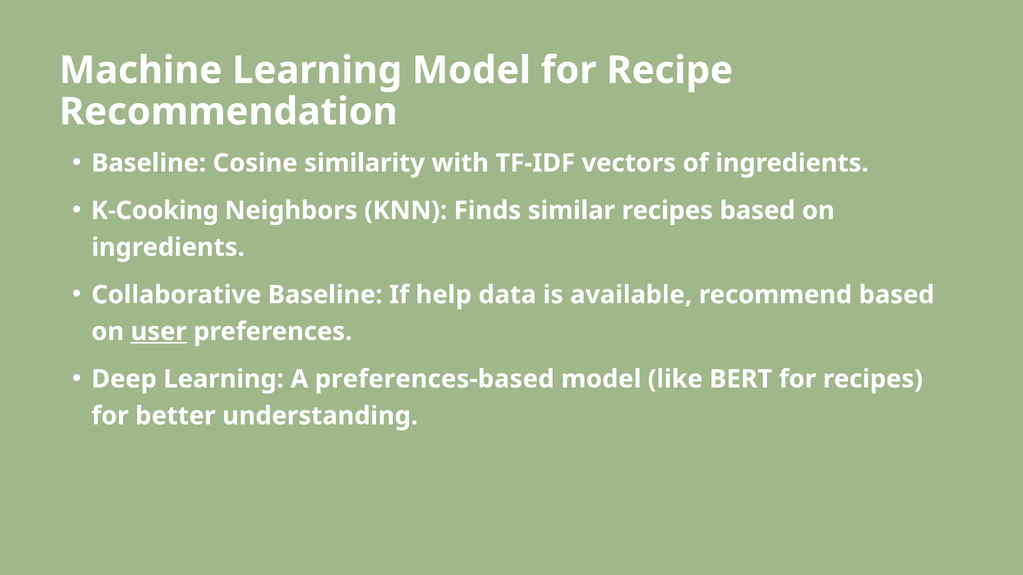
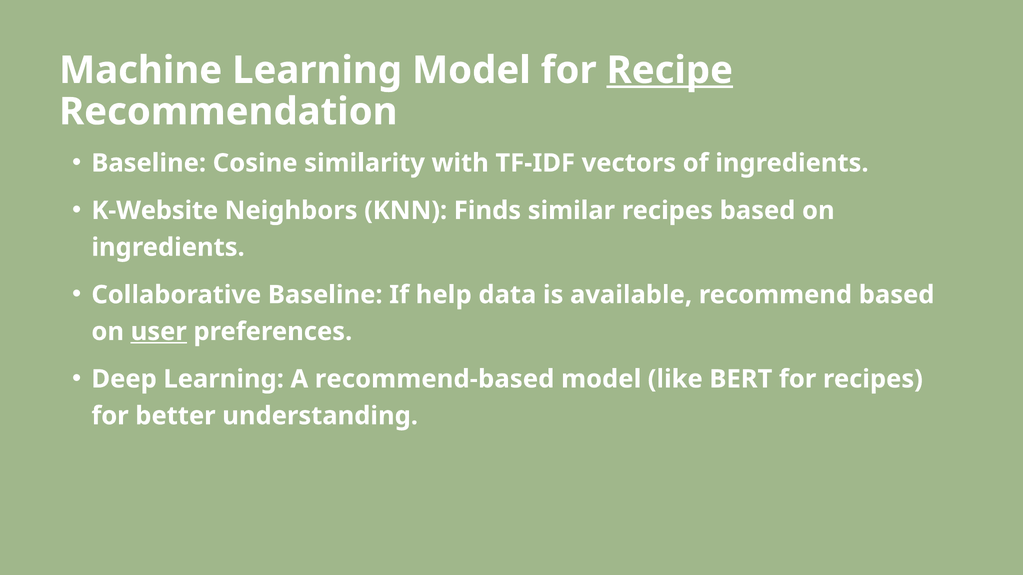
Recipe underline: none -> present
K-Cooking: K-Cooking -> K-Website
preferences-based: preferences-based -> recommend-based
